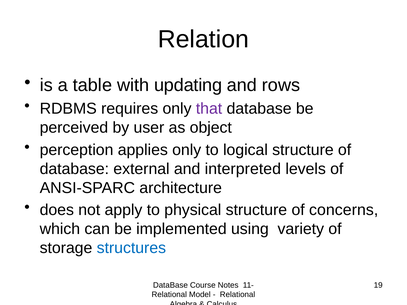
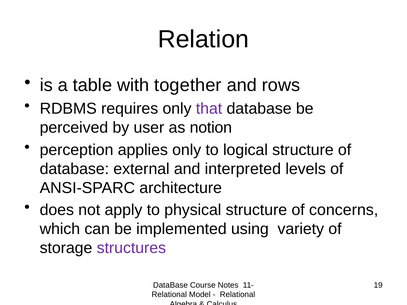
updating: updating -> together
object: object -> notion
structures colour: blue -> purple
